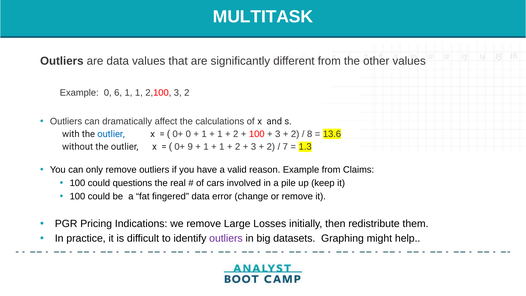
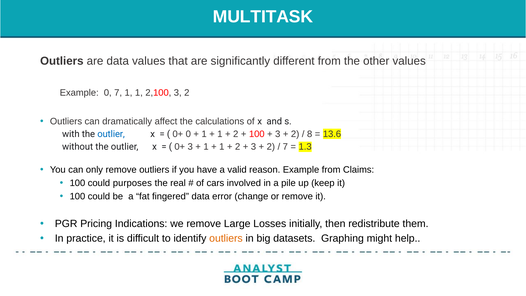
0 6: 6 -> 7
0+ 9: 9 -> 3
questions: questions -> purposes
outliers at (226, 238) colour: purple -> orange
